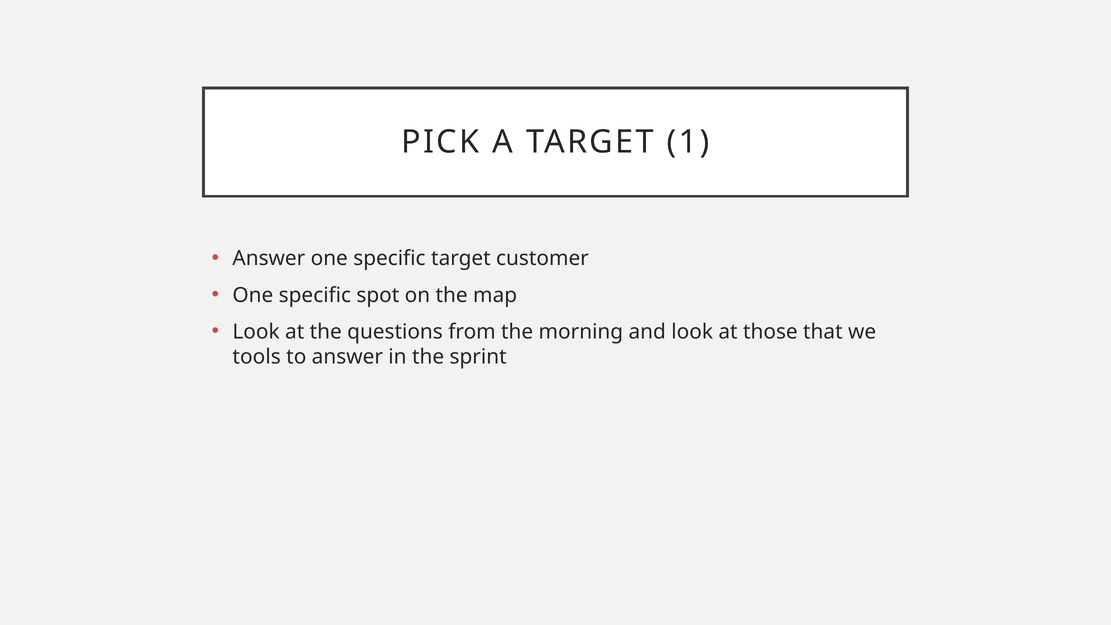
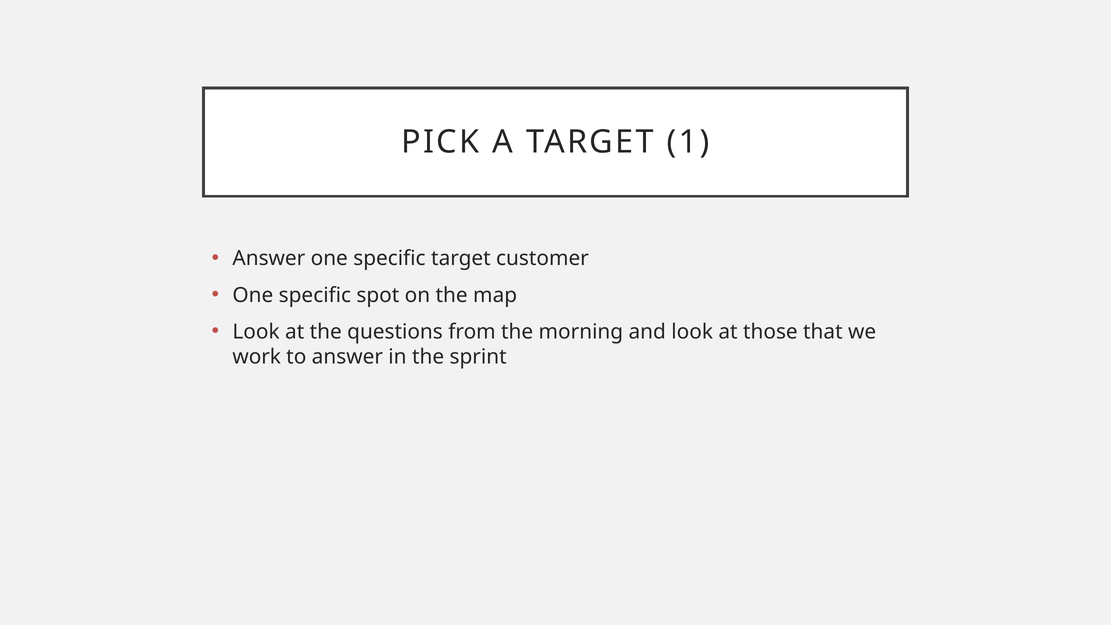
tools: tools -> work
